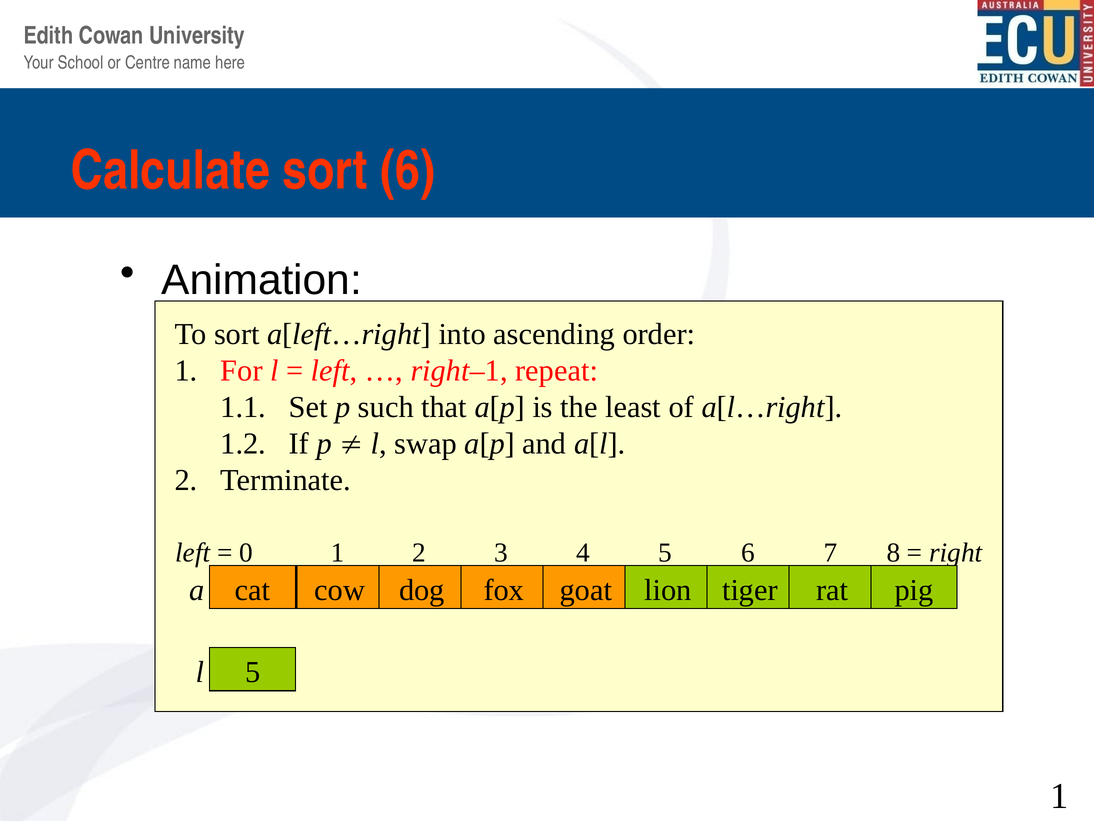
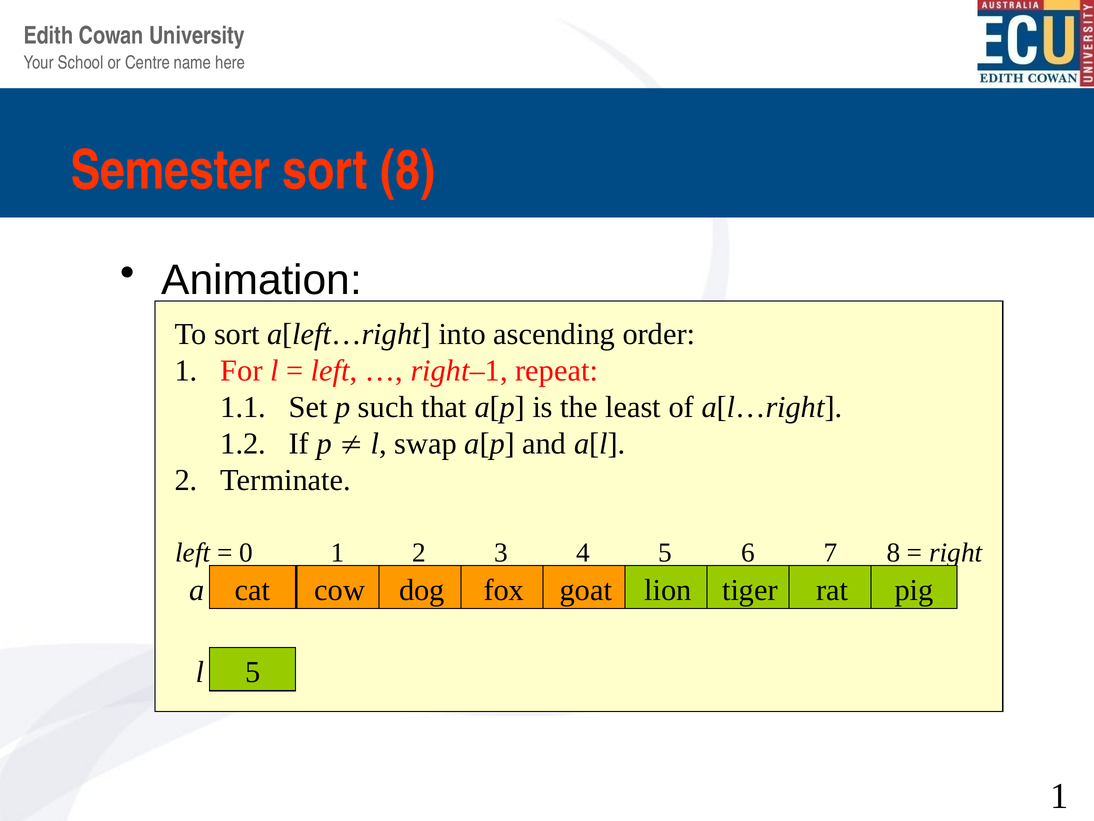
Calculate: Calculate -> Semester
sort 6: 6 -> 8
